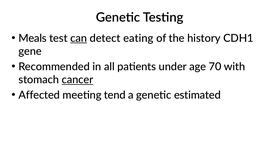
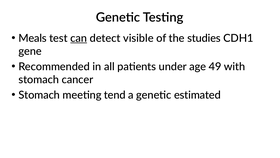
eating: eating -> visible
history: history -> studies
70: 70 -> 49
cancer underline: present -> none
Affected at (39, 95): Affected -> Stomach
